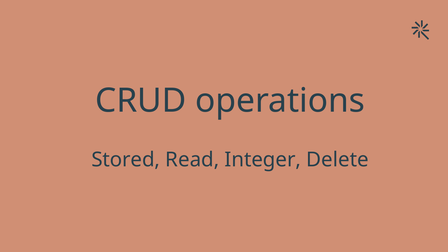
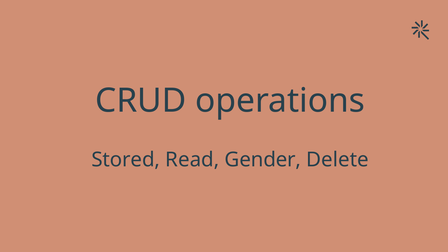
Integer: Integer -> Gender
